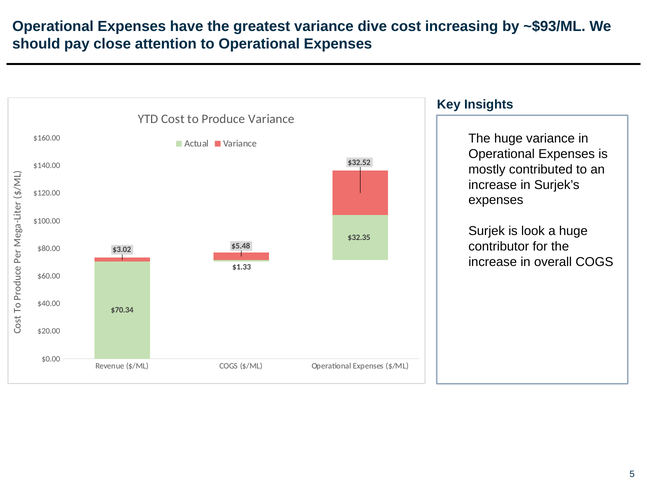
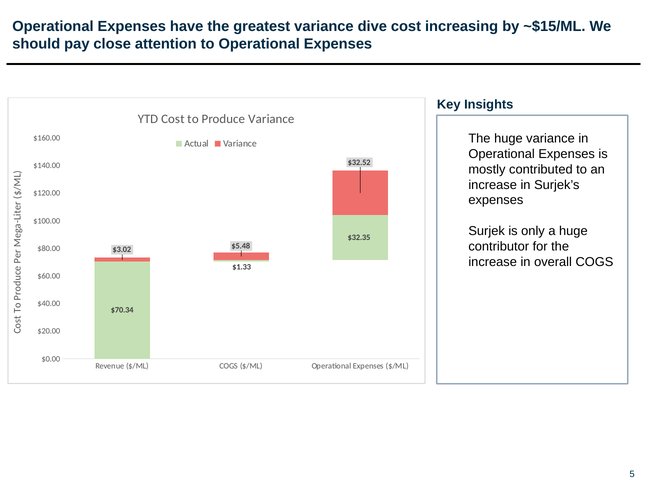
~$93/ML: ~$93/ML -> ~$15/ML
look: look -> only
